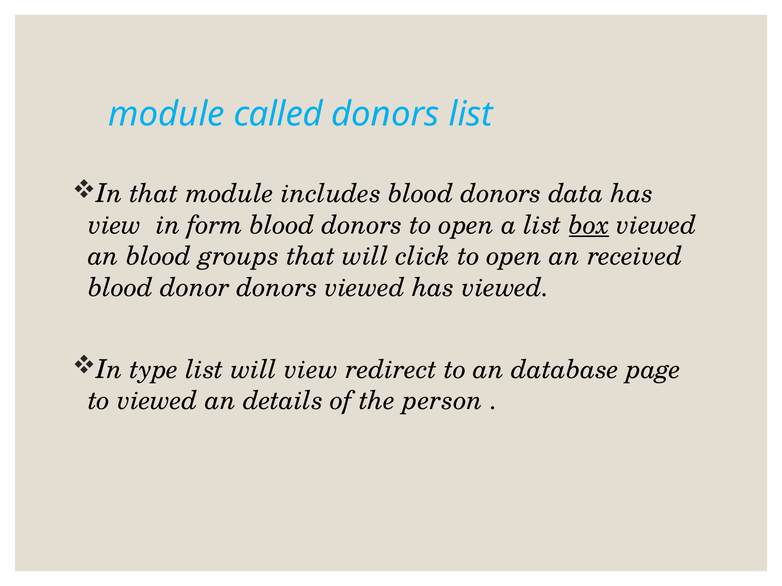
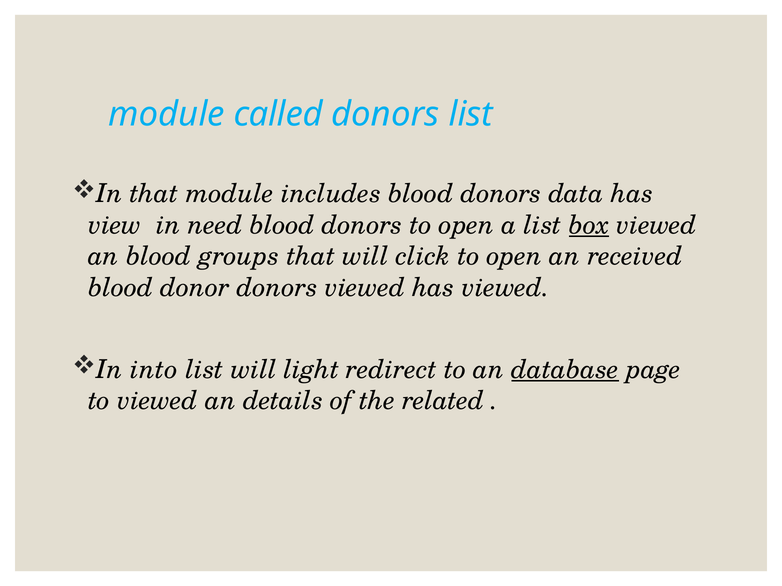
form: form -> need
type: type -> into
will view: view -> light
database underline: none -> present
person: person -> related
